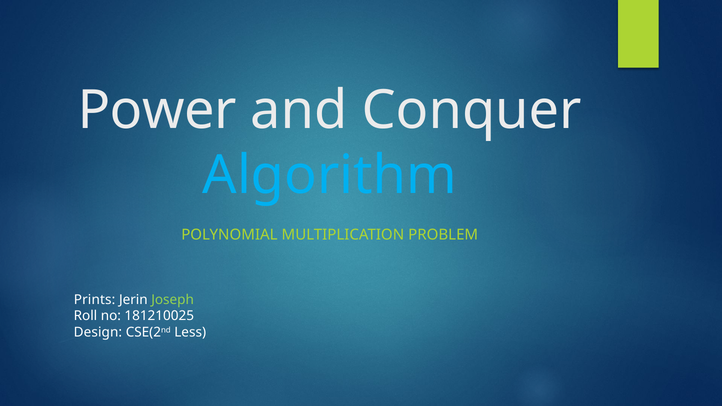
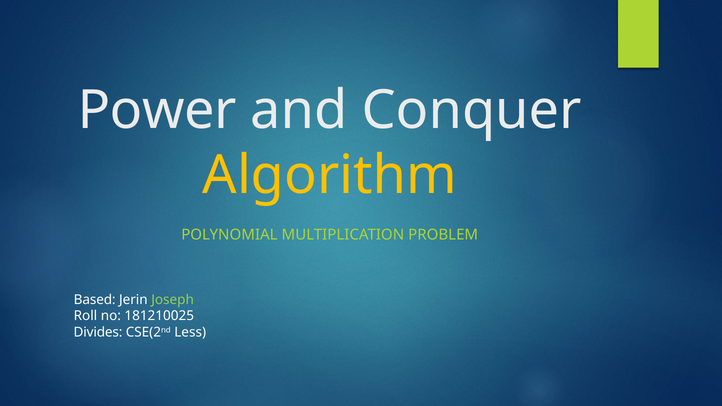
Algorithm colour: light blue -> yellow
Prints: Prints -> Based
Design: Design -> Divides
